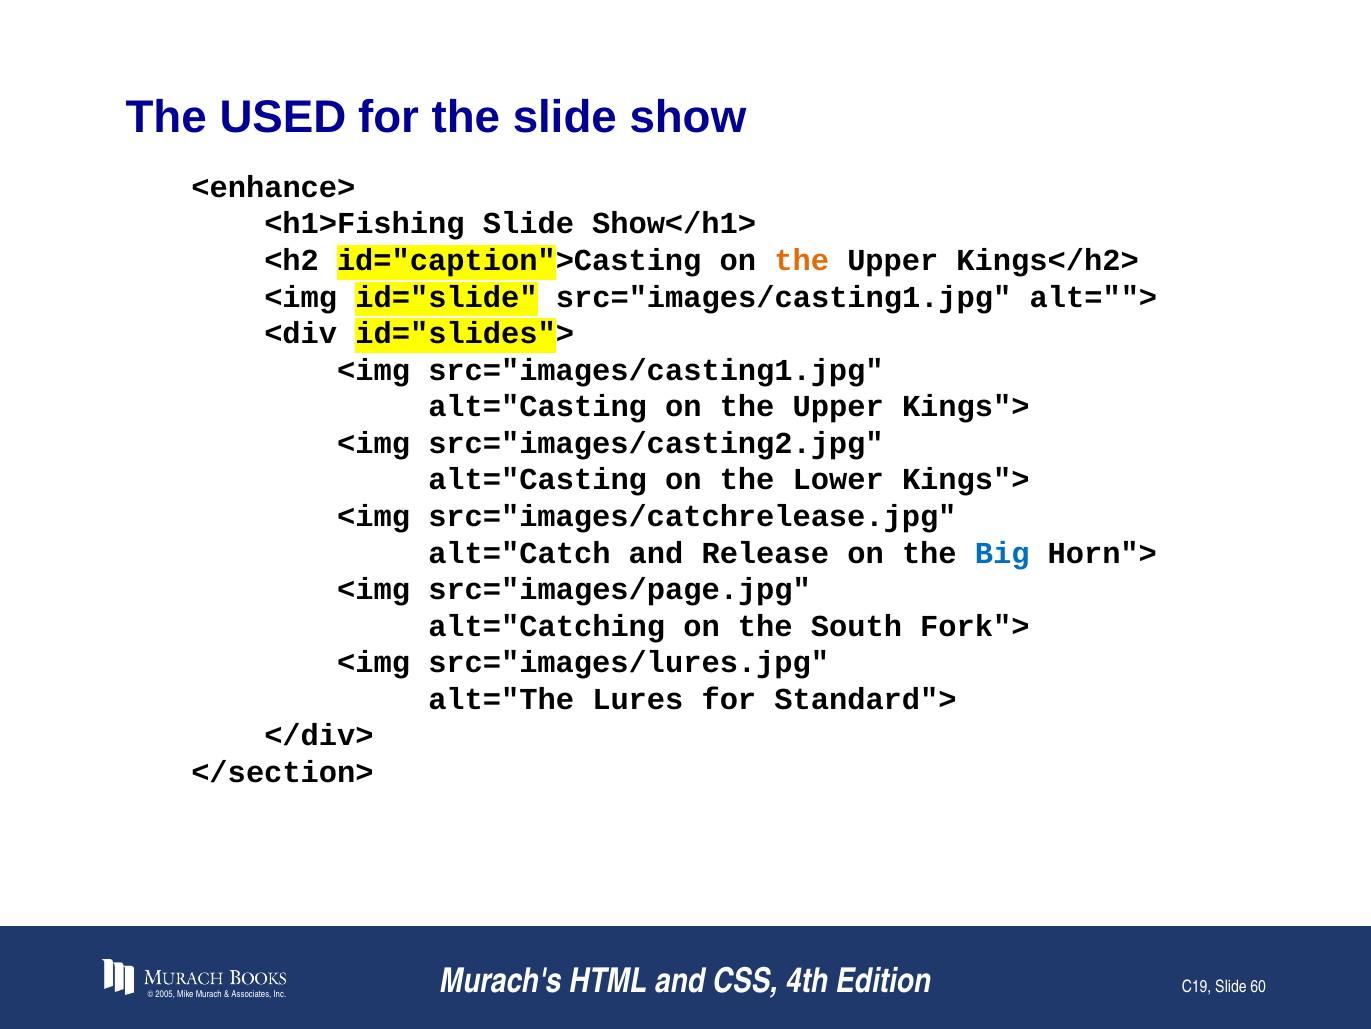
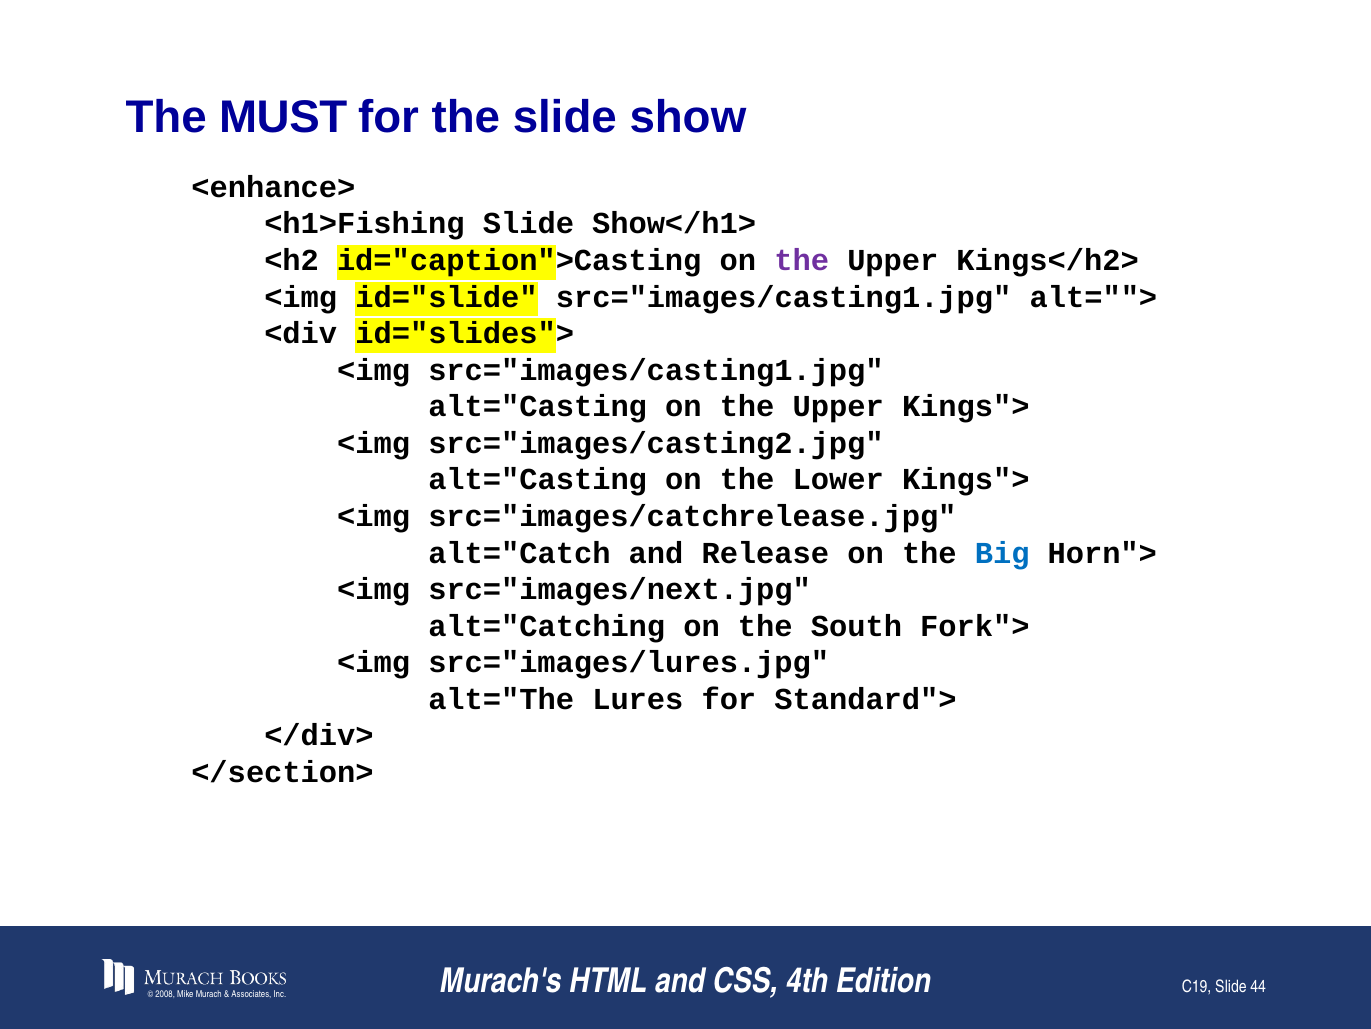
USED: USED -> MUST
the at (802, 260) colour: orange -> purple
src="images/page.jpg: src="images/page.jpg -> src="images/next.jpg
2005: 2005 -> 2008
60: 60 -> 44
